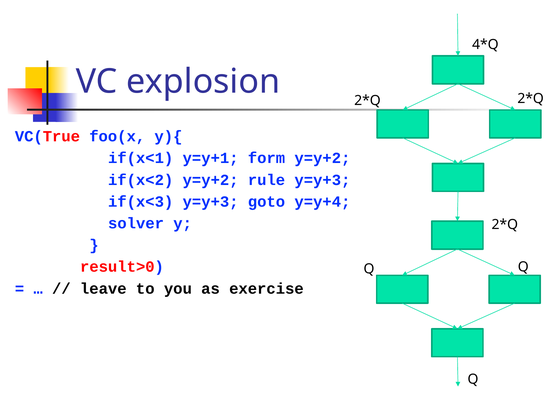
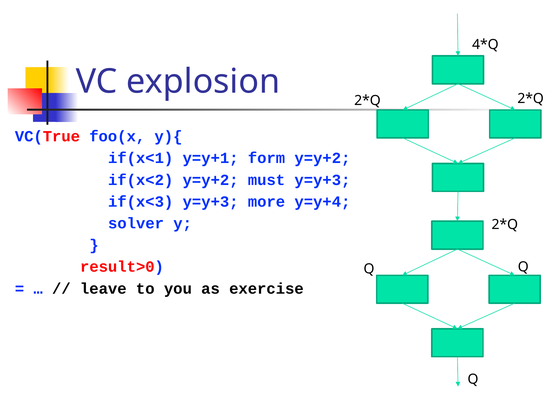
rule: rule -> must
goto: goto -> more
